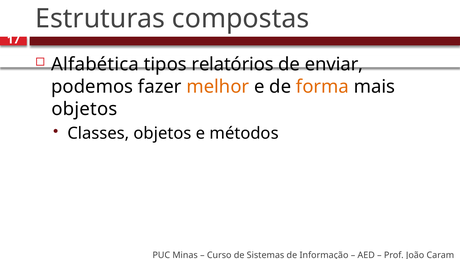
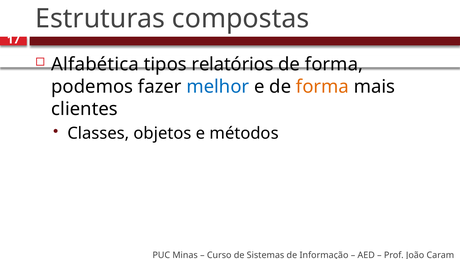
enviar at (334, 64): enviar -> forma
melhor colour: orange -> blue
objetos at (84, 109): objetos -> clientes
